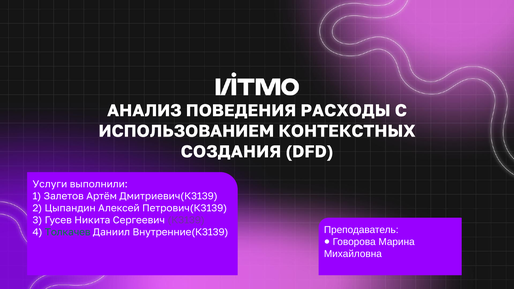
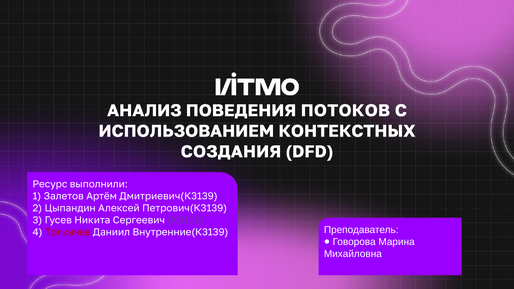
РАСХОДЫ: РАСХОДЫ -> ПОТОКОВ
Услуги: Услуги -> Ресурс
Толкачев colour: green -> red
